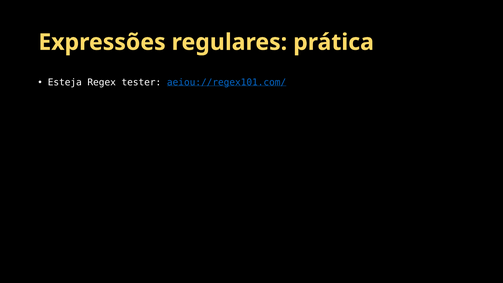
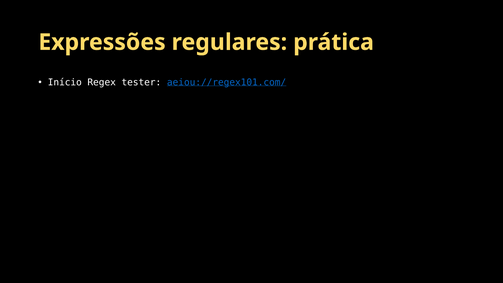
Esteja: Esteja -> Início
